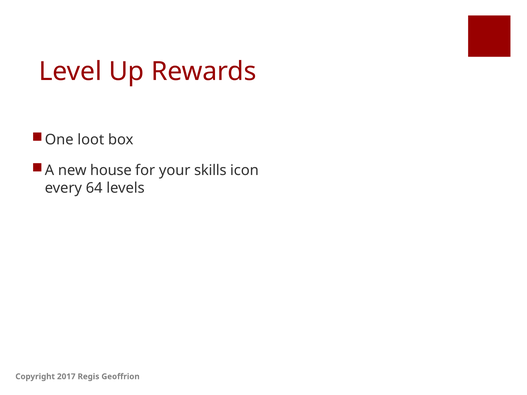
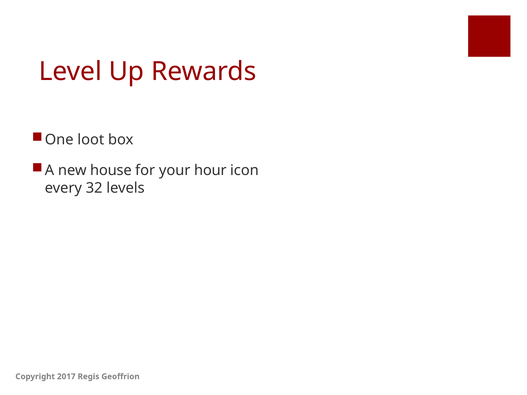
skills: skills -> hour
64: 64 -> 32
